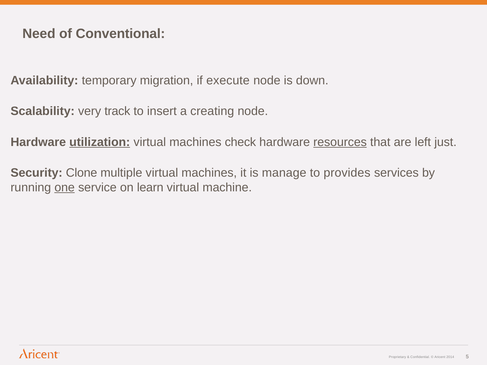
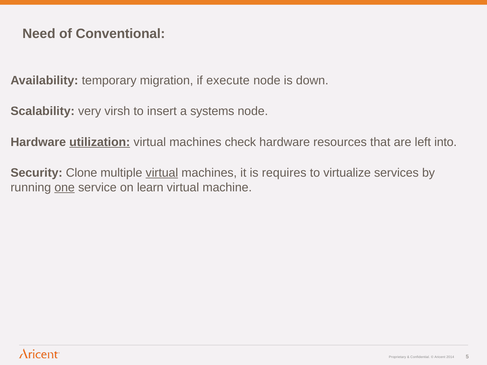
track: track -> virsh
creating: creating -> systems
resources underline: present -> none
just: just -> into
virtual at (162, 173) underline: none -> present
manage: manage -> requires
provides: provides -> virtualize
